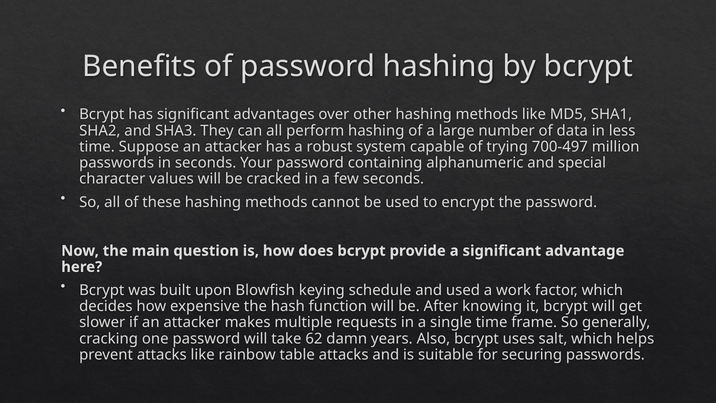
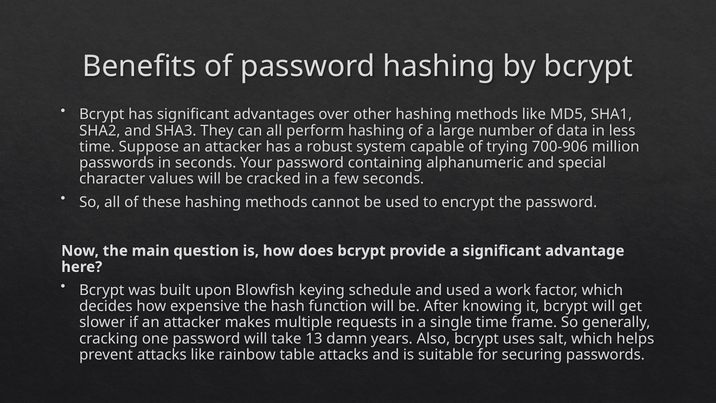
700-497: 700-497 -> 700-906
62: 62 -> 13
